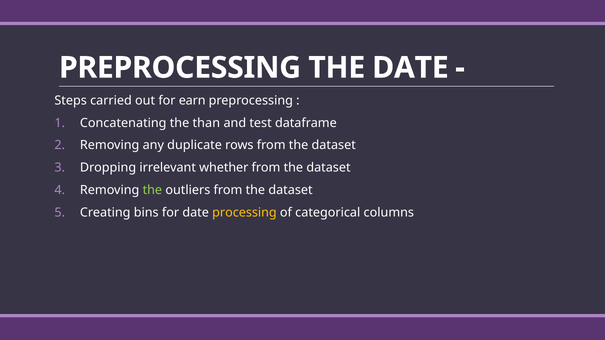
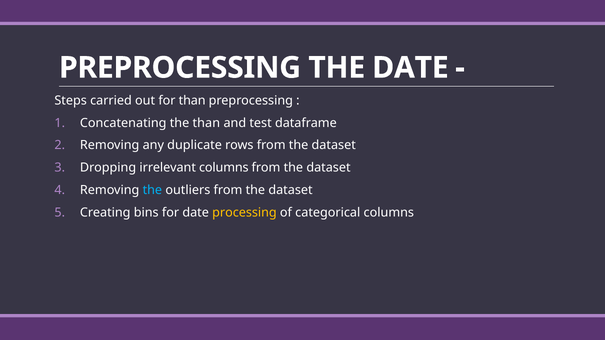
for earn: earn -> than
irrelevant whether: whether -> columns
the at (152, 190) colour: light green -> light blue
